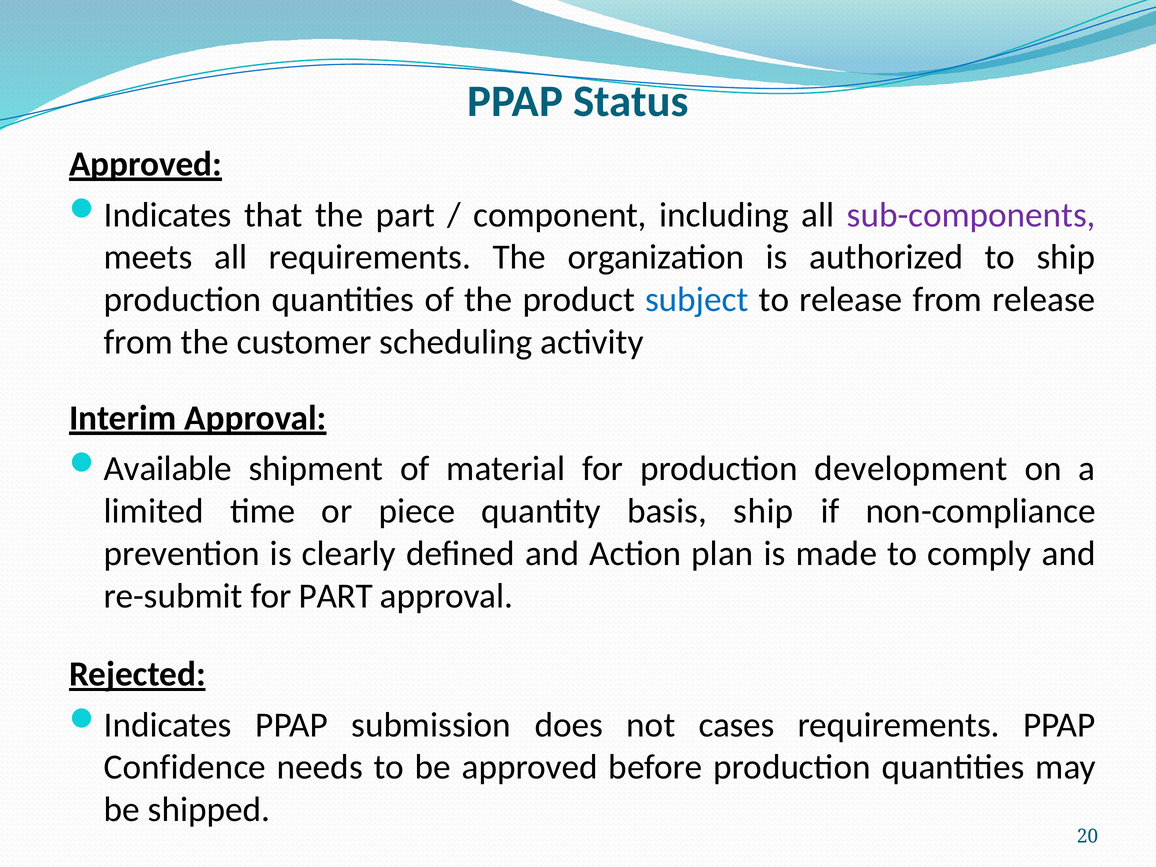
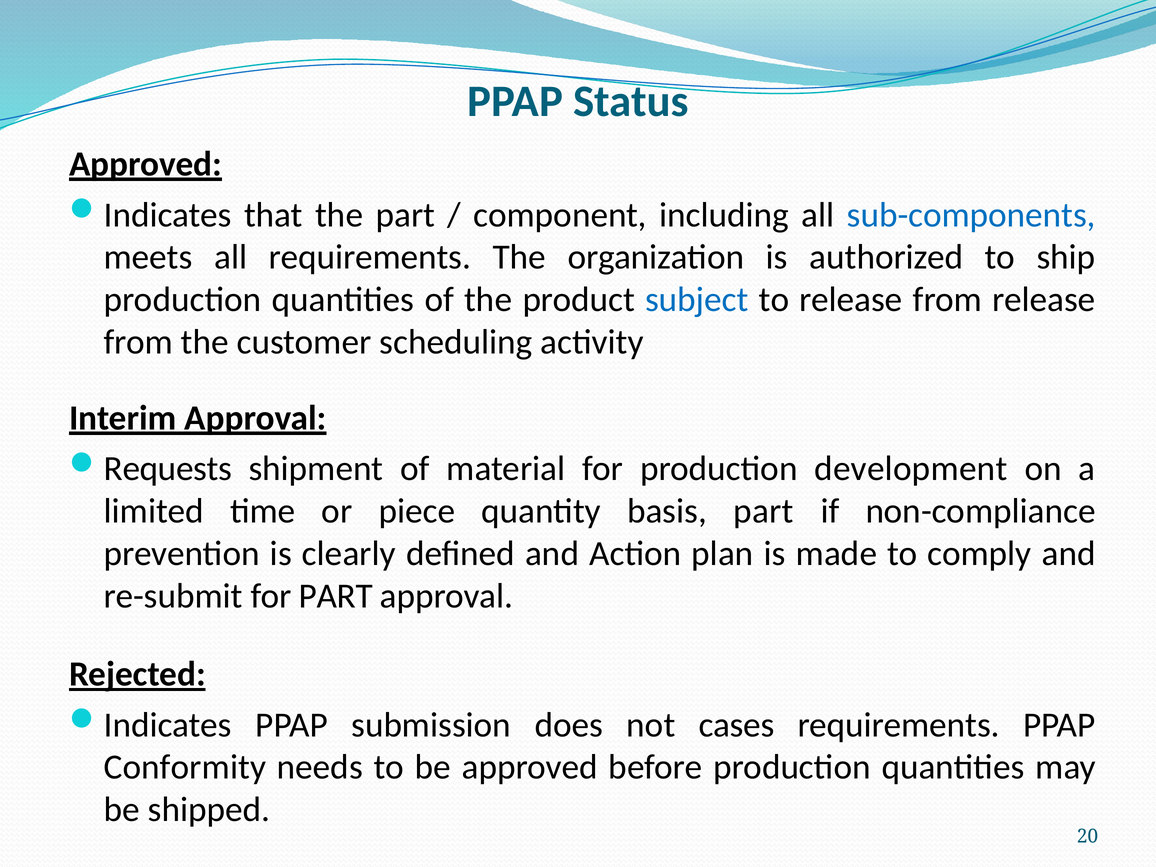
sub-components colour: purple -> blue
Available: Available -> Requests
basis ship: ship -> part
Confidence: Confidence -> Conformity
